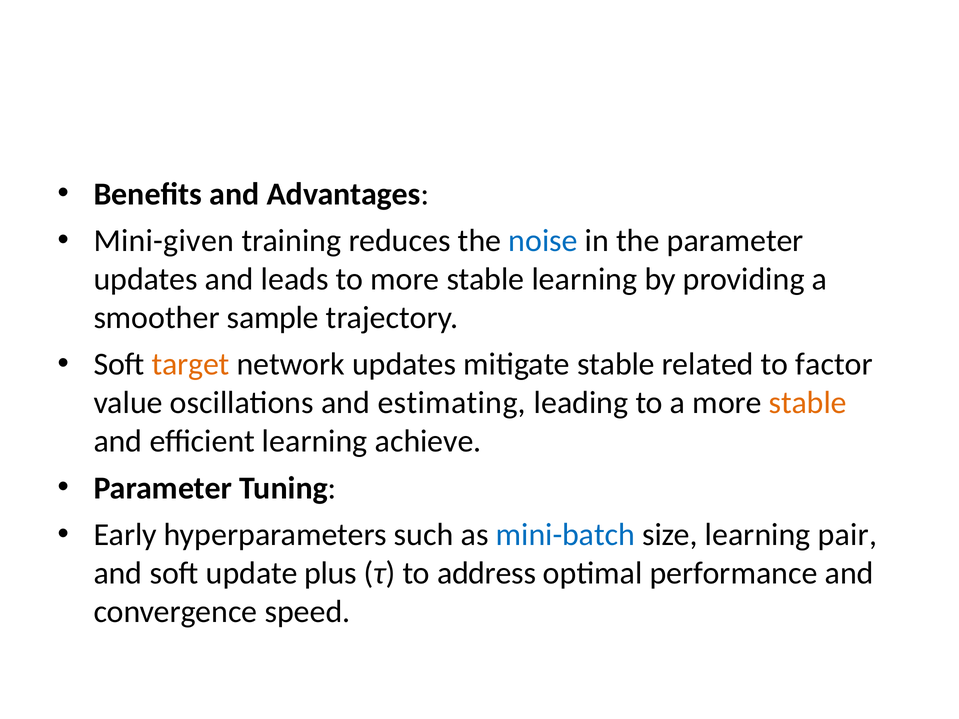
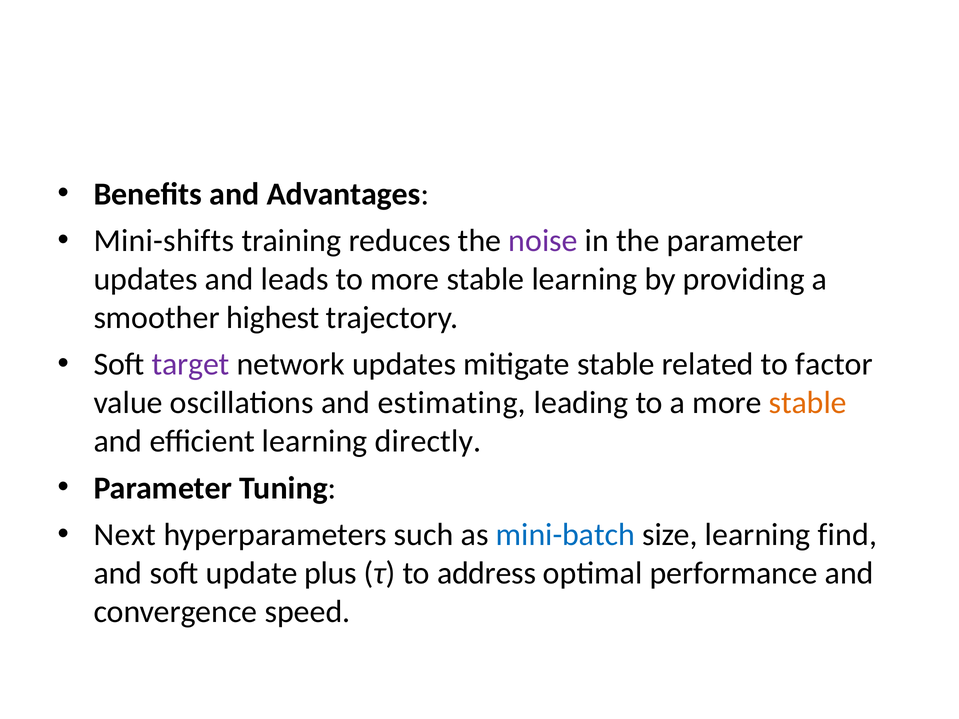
Mini-given: Mini-given -> Mini-shifts
noise colour: blue -> purple
sample: sample -> highest
target colour: orange -> purple
achieve: achieve -> directly
Early: Early -> Next
pair: pair -> find
